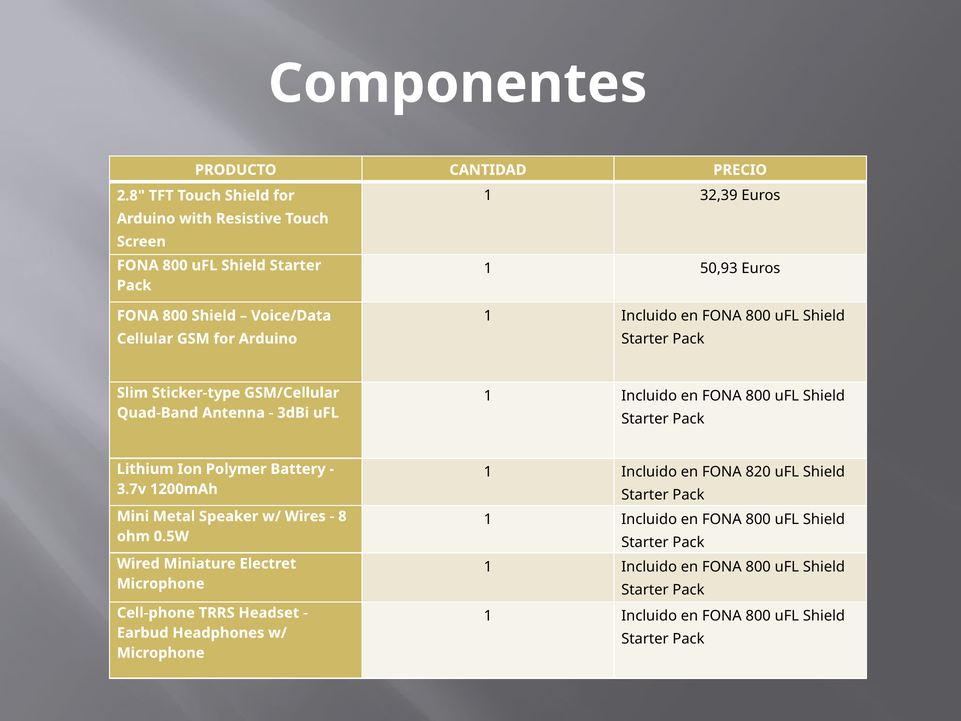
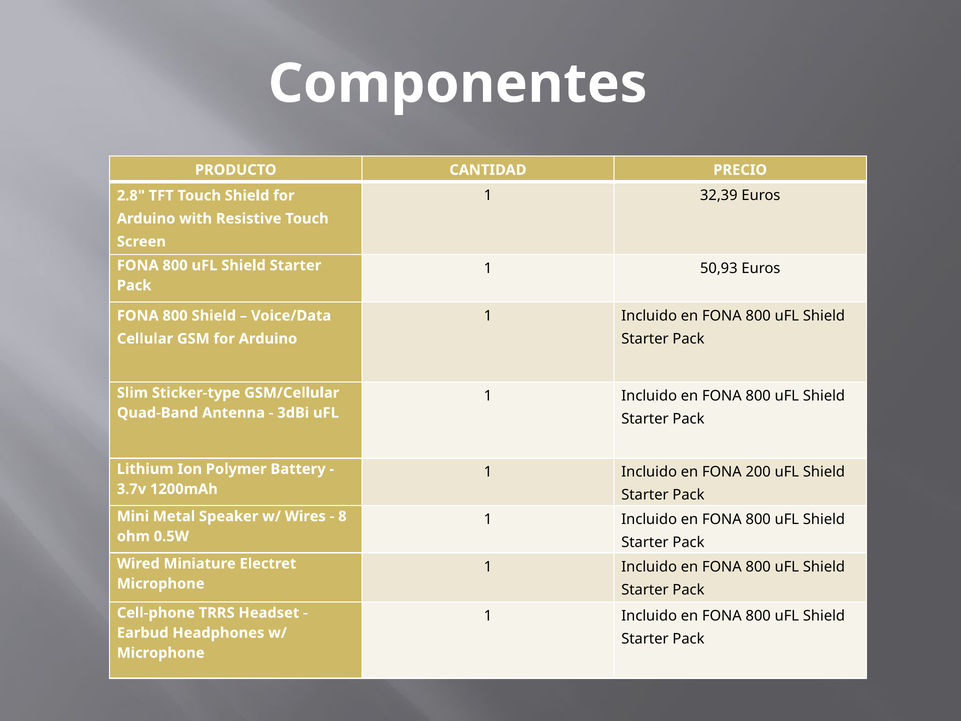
820: 820 -> 200
